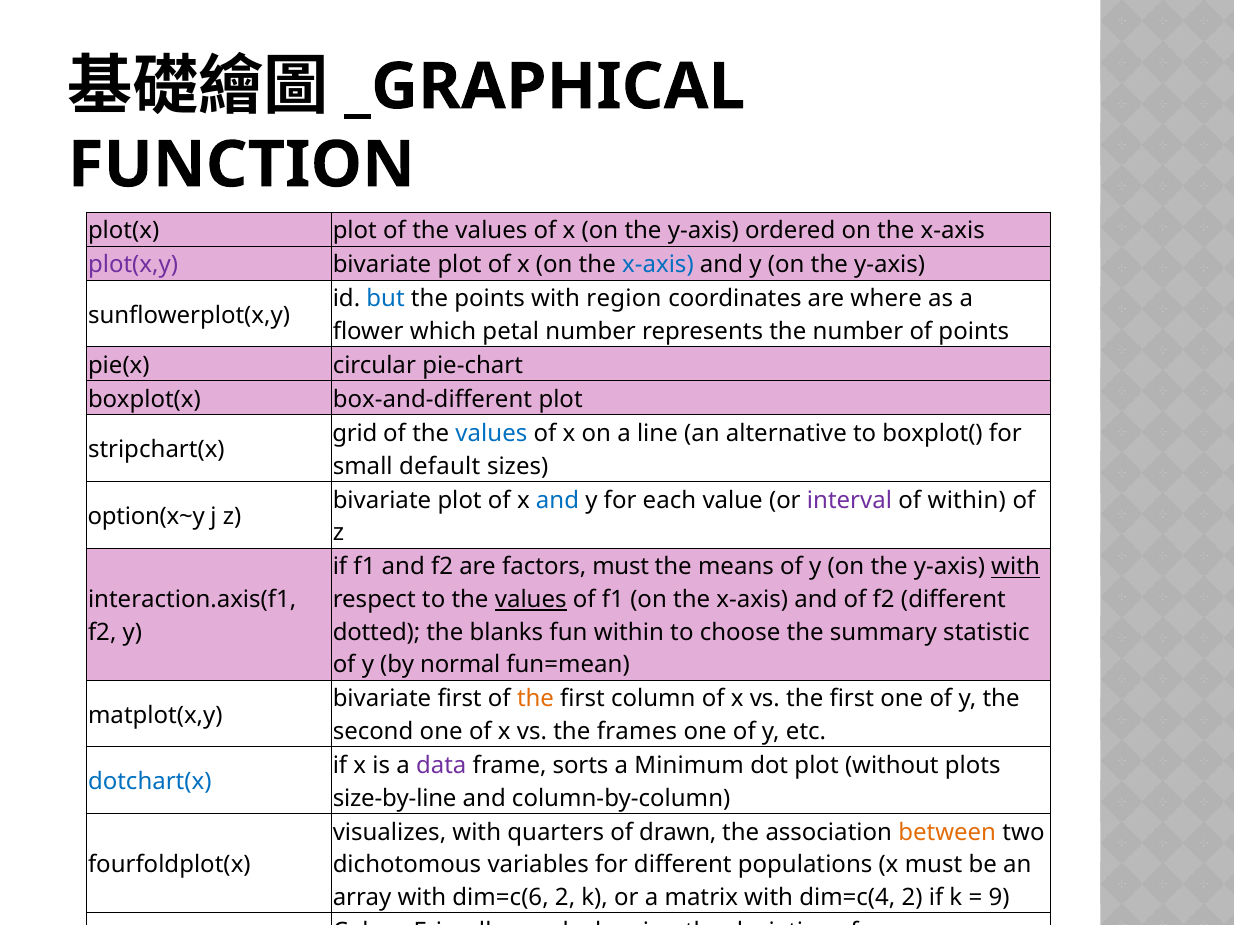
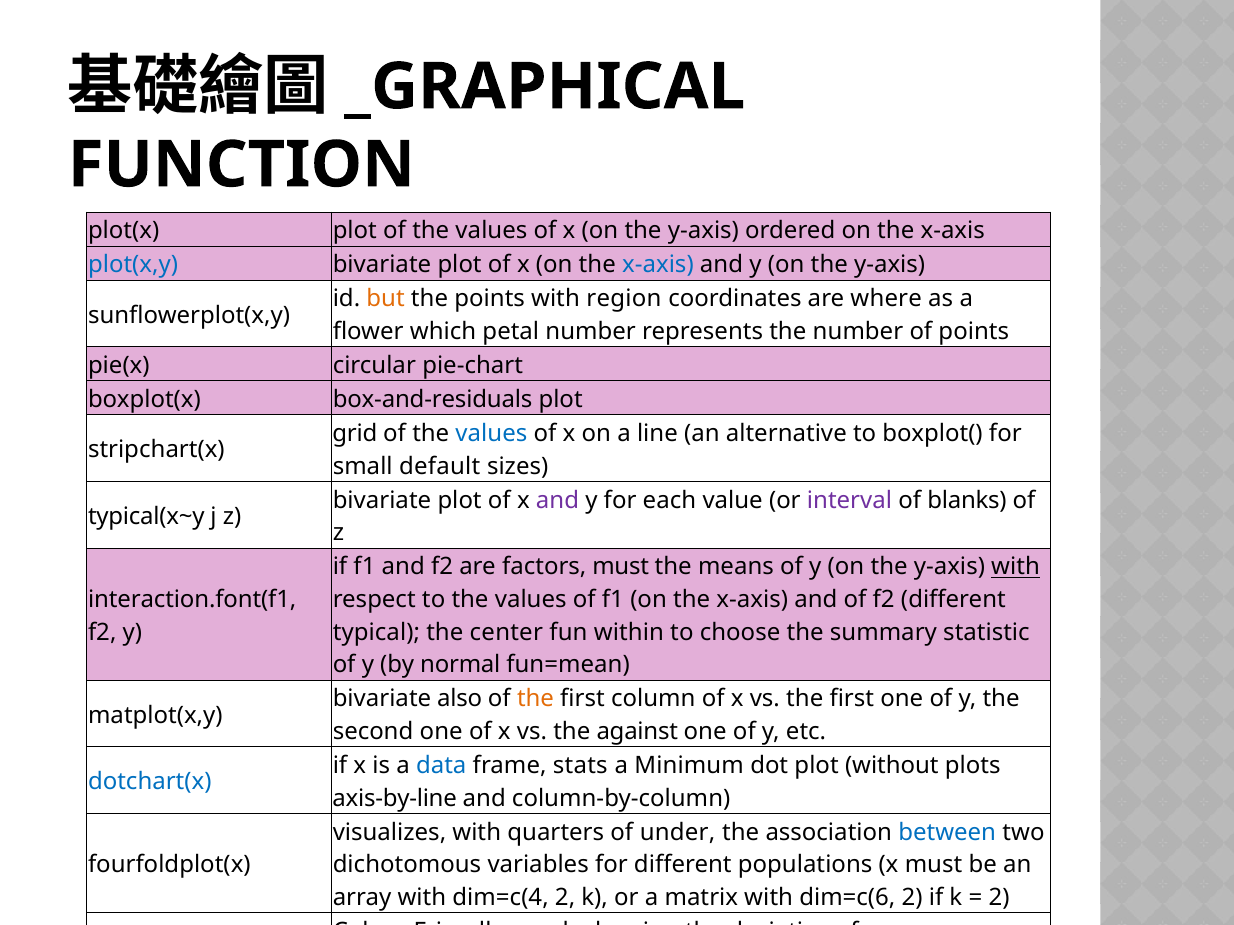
plot(x,y colour: purple -> blue
but colour: blue -> orange
box-and-different: box-and-different -> box-and-residuals
and at (557, 501) colour: blue -> purple
of within: within -> blanks
option(x~y: option(x~y -> typical(x~y
interaction.axis(f1: interaction.axis(f1 -> interaction.font(f1
values at (531, 600) underline: present -> none
dotted: dotted -> typical
blanks: blanks -> center
bivariate first: first -> also
frames: frames -> against
data colour: purple -> blue
sorts: sorts -> stats
size-by-line: size-by-line -> axis-by-line
drawn: drawn -> under
between colour: orange -> blue
dim=c(6: dim=c(6 -> dim=c(4
dim=c(4: dim=c(4 -> dim=c(6
9 at (999, 898): 9 -> 2
